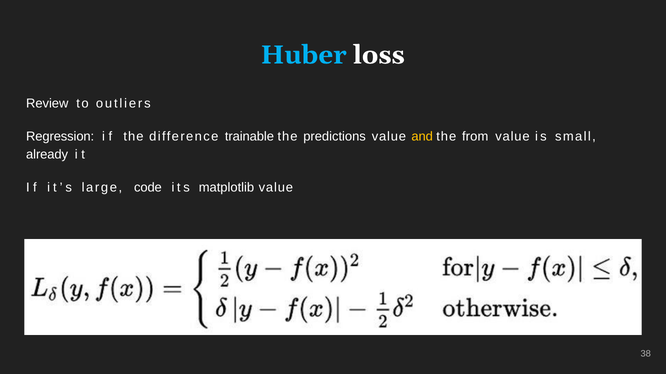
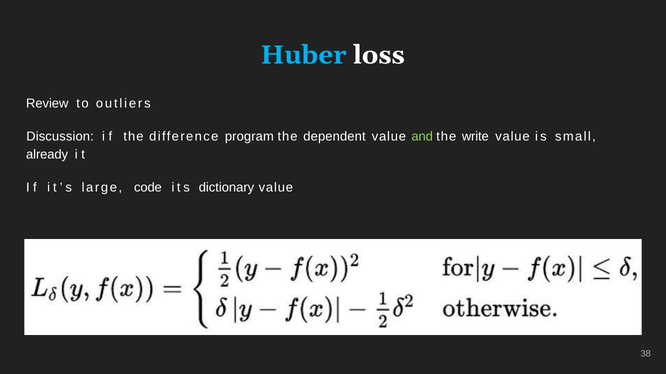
Regression: Regression -> Discussion
trainable: trainable -> program
predictions: predictions -> dependent
and colour: yellow -> light green
from: from -> write
matplotlib: matplotlib -> dictionary
